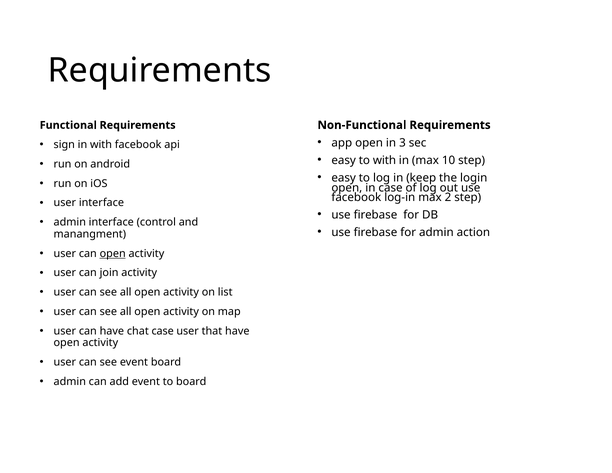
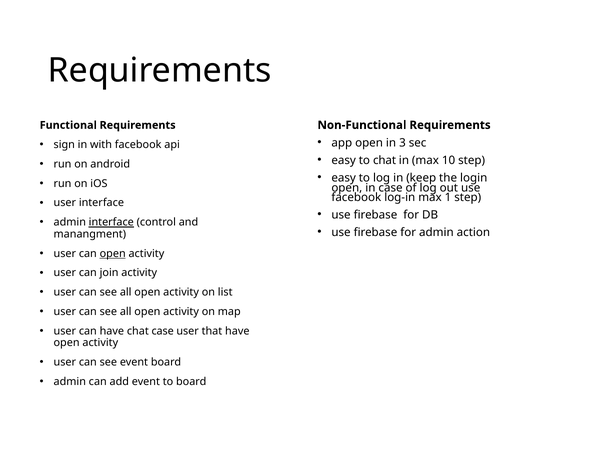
to with: with -> chat
2: 2 -> 1
interface at (111, 222) underline: none -> present
